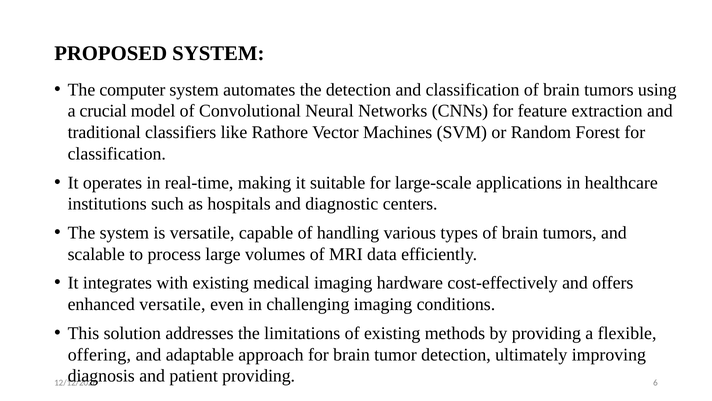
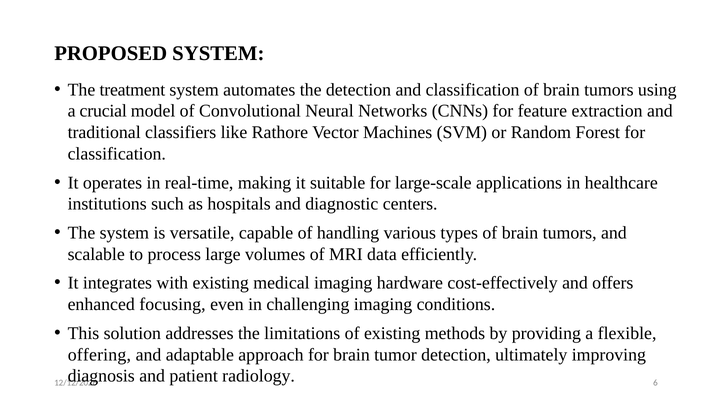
computer: computer -> treatment
enhanced versatile: versatile -> focusing
patient providing: providing -> radiology
